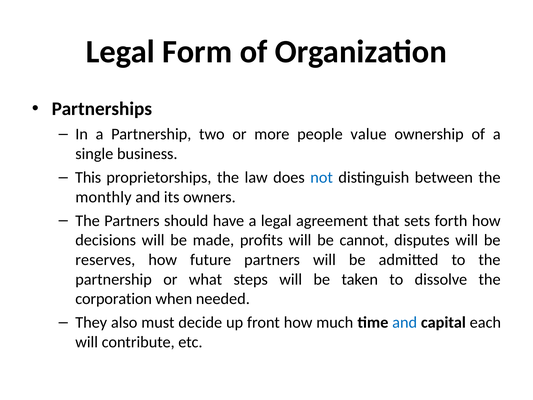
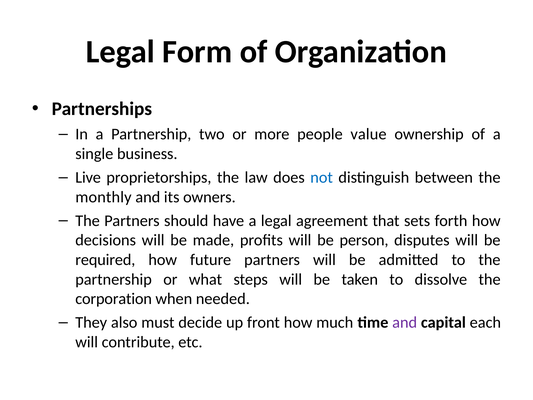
This: This -> Live
cannot: cannot -> person
reserves: reserves -> required
and at (405, 322) colour: blue -> purple
